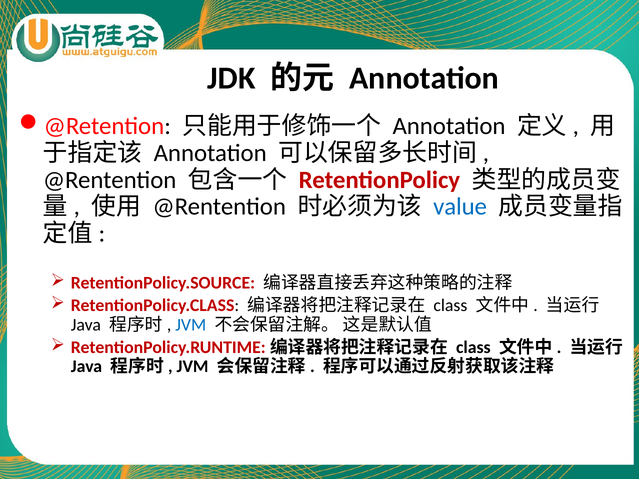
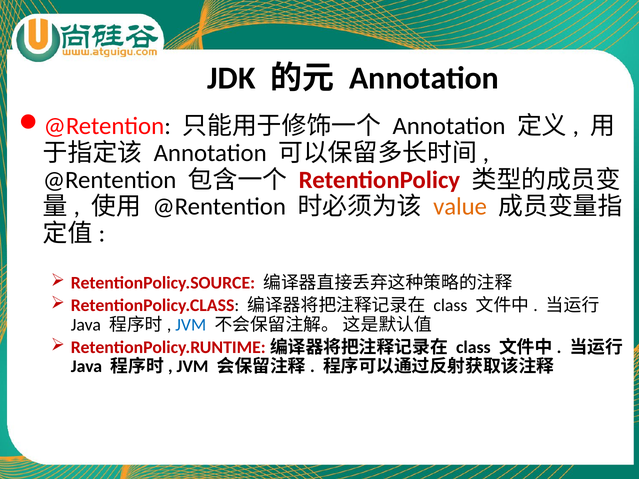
value colour: blue -> orange
